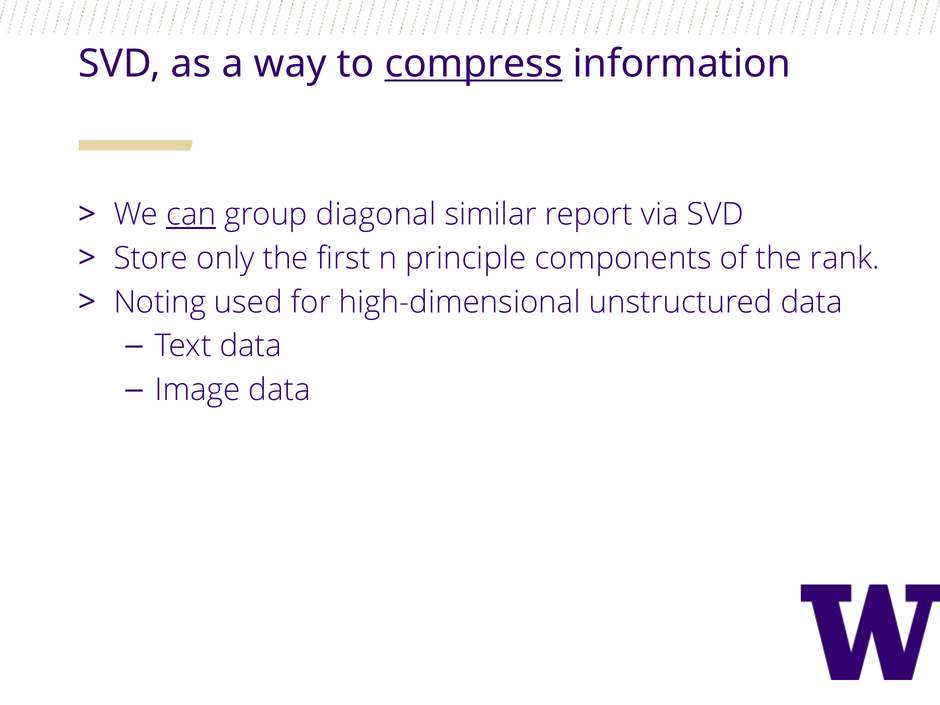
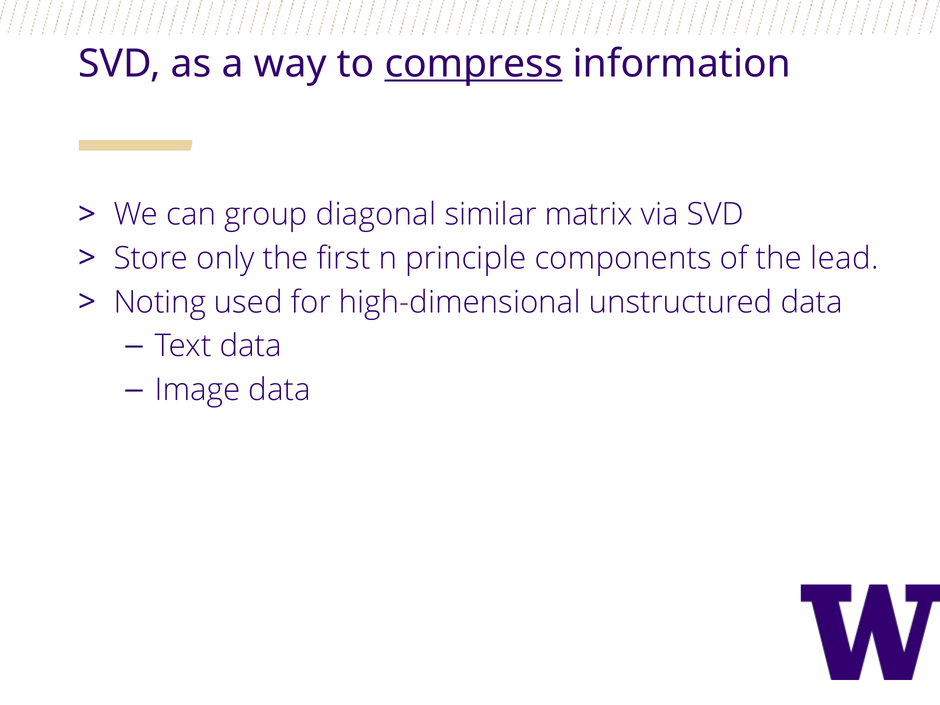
can underline: present -> none
report: report -> matrix
rank: rank -> lead
